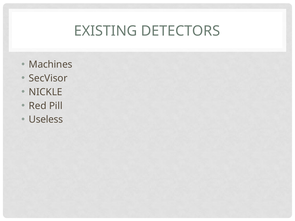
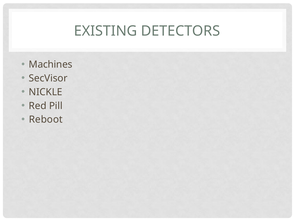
Useless: Useless -> Reboot
